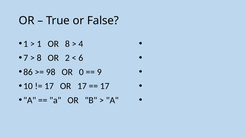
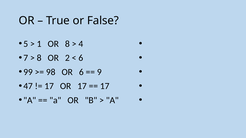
1 at (26, 44): 1 -> 5
86: 86 -> 99
OR 0: 0 -> 6
10: 10 -> 47
